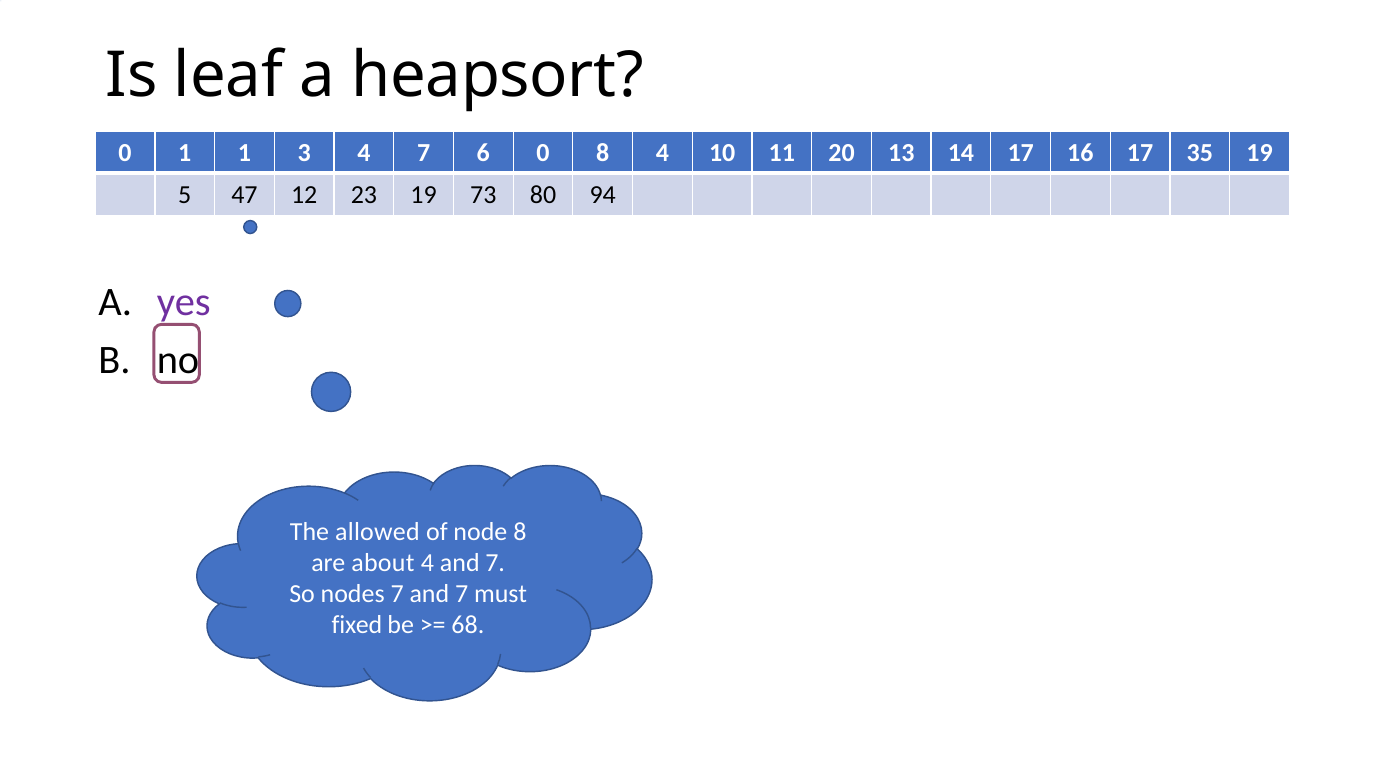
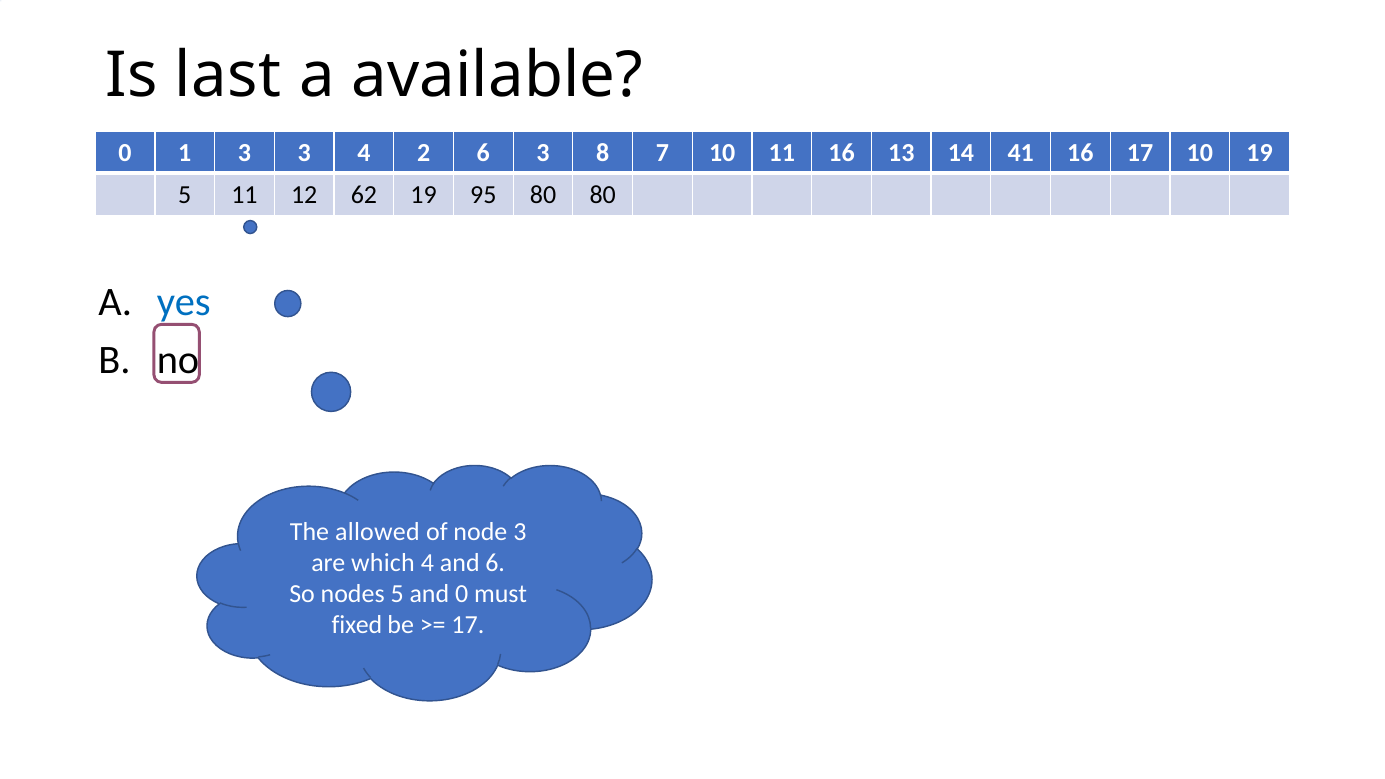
leaf: leaf -> last
heapsort: heapsort -> available
1 1: 1 -> 3
4 7: 7 -> 2
6 0: 0 -> 3
8 4: 4 -> 7
11 20: 20 -> 16
14 17: 17 -> 41
17 35: 35 -> 10
5 47: 47 -> 11
23: 23 -> 62
73: 73 -> 95
80 94: 94 -> 80
yes colour: purple -> blue
node 8: 8 -> 3
about: about -> which
4 and 7: 7 -> 6
nodes 7: 7 -> 5
7 at (462, 594): 7 -> 0
68 at (468, 625): 68 -> 17
